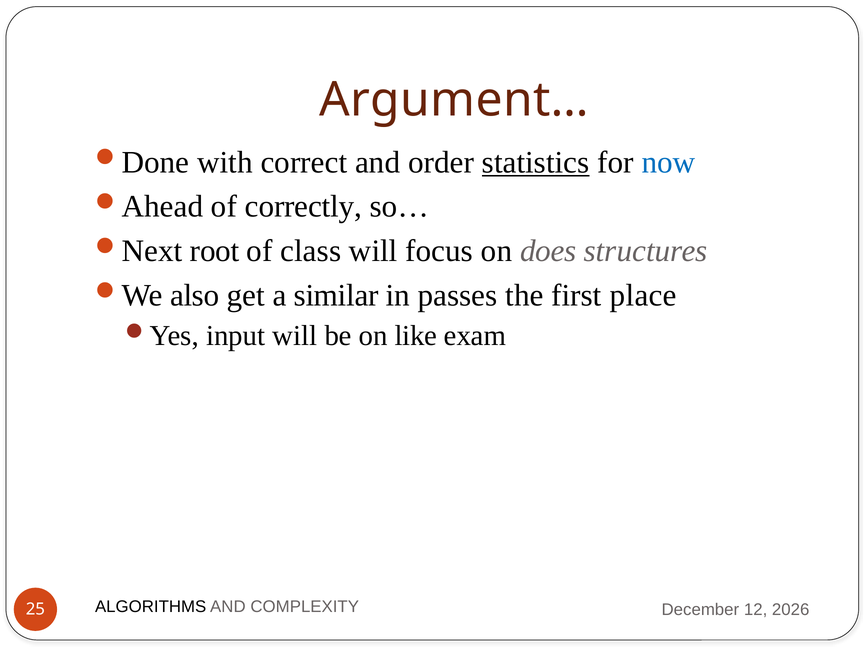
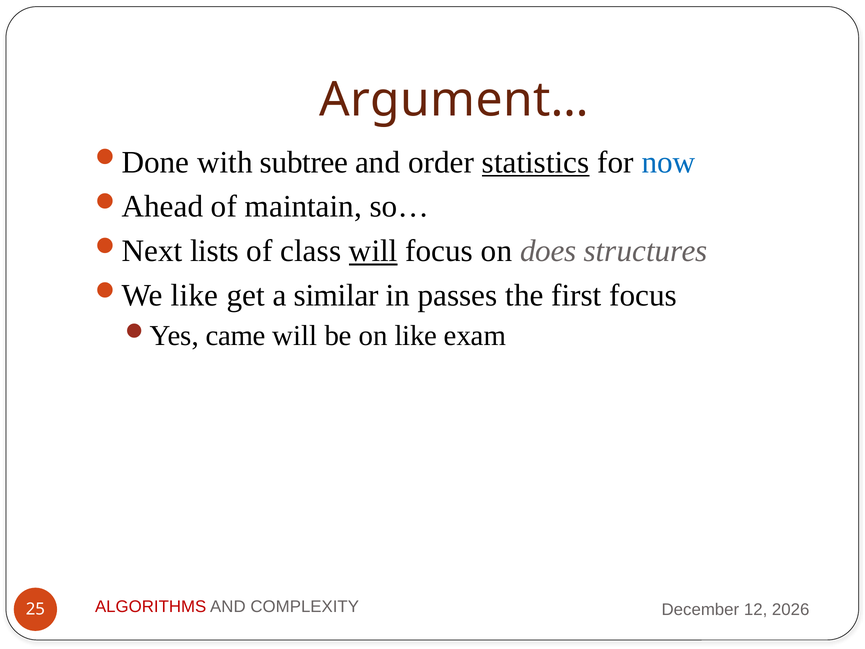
correct: correct -> subtree
correctly: correctly -> maintain
root: root -> lists
will at (373, 251) underline: none -> present
also at (195, 295): also -> like
first place: place -> focus
input: input -> came
ALGORITHMS colour: black -> red
